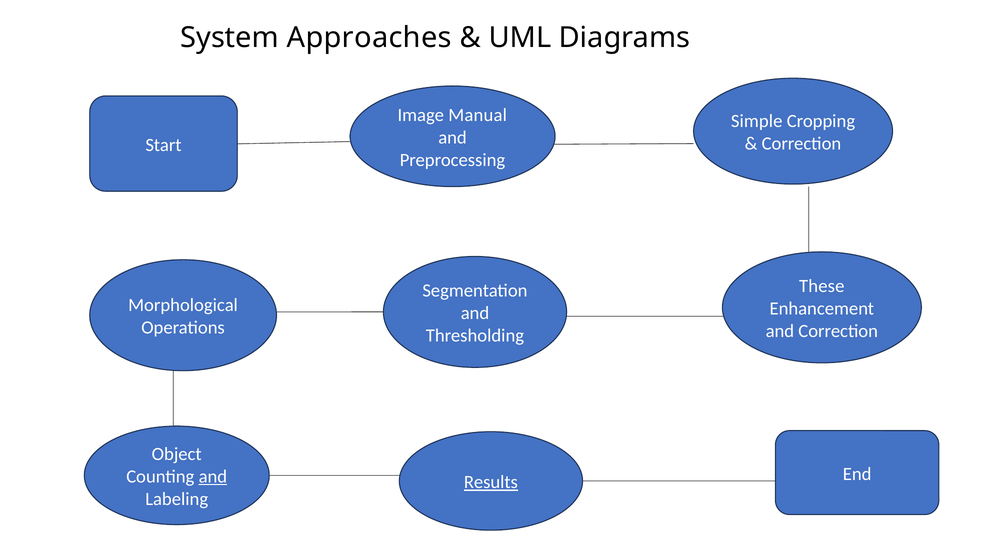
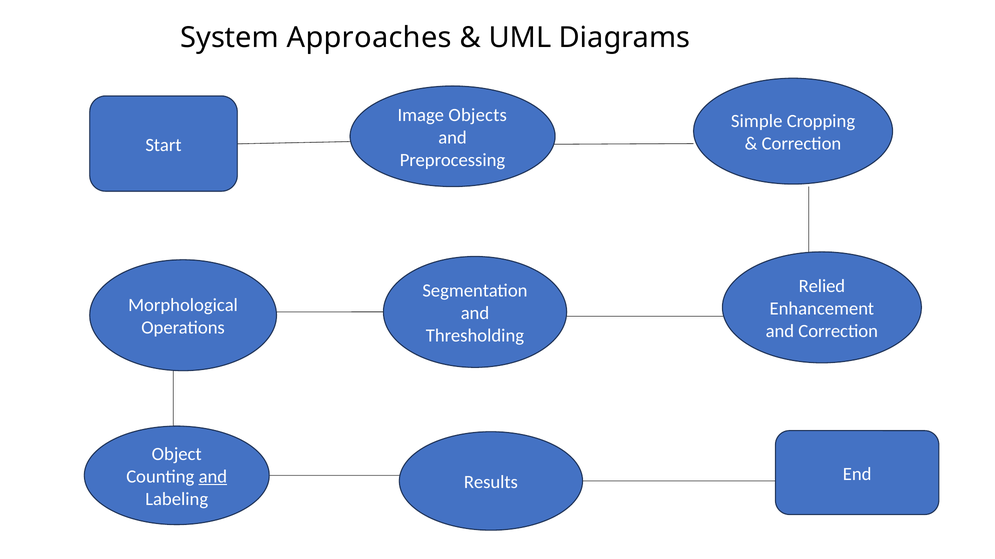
Manual: Manual -> Objects
These: These -> Relied
Results underline: present -> none
